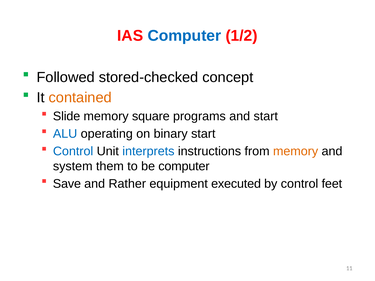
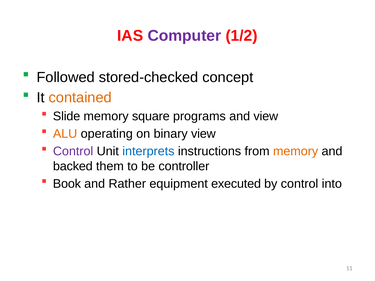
Computer at (184, 36) colour: blue -> purple
and start: start -> view
ALU colour: blue -> orange
binary start: start -> view
Control at (73, 151) colour: blue -> purple
system: system -> backed
be computer: computer -> controller
Save: Save -> Book
feet: feet -> into
